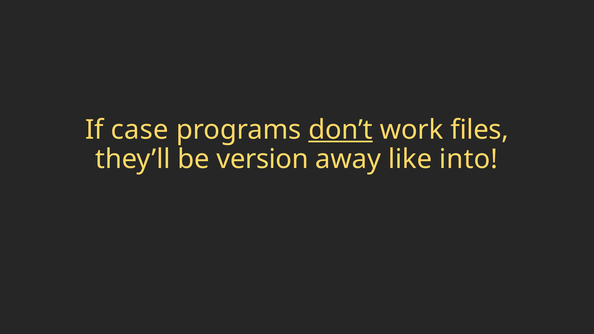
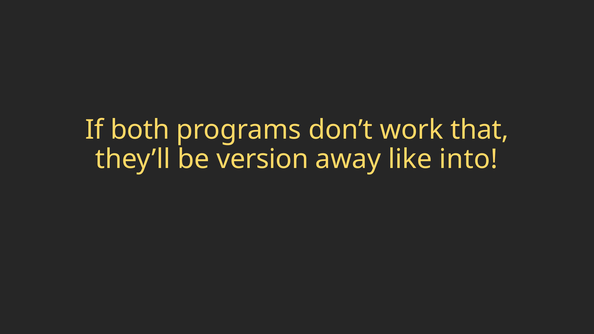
case: case -> both
don’t underline: present -> none
files: files -> that
